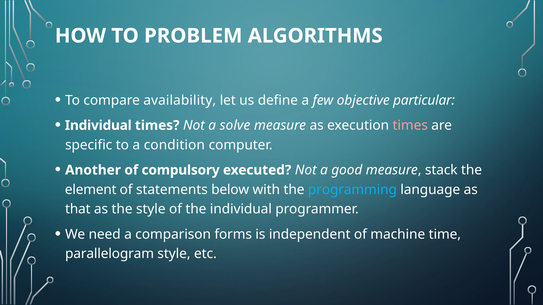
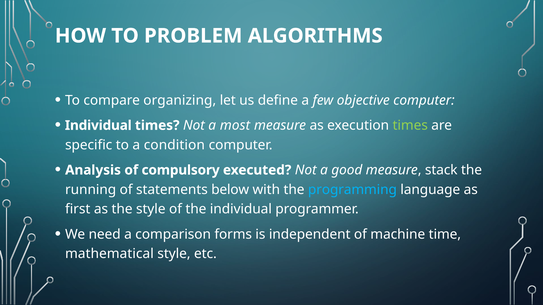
availability: availability -> organizing
objective particular: particular -> computer
solve: solve -> most
times at (410, 126) colour: pink -> light green
Another: Another -> Analysis
element: element -> running
that: that -> first
parallelogram: parallelogram -> mathematical
